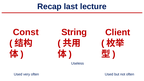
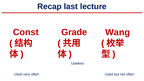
String: String -> Grade
Client: Client -> Wang
